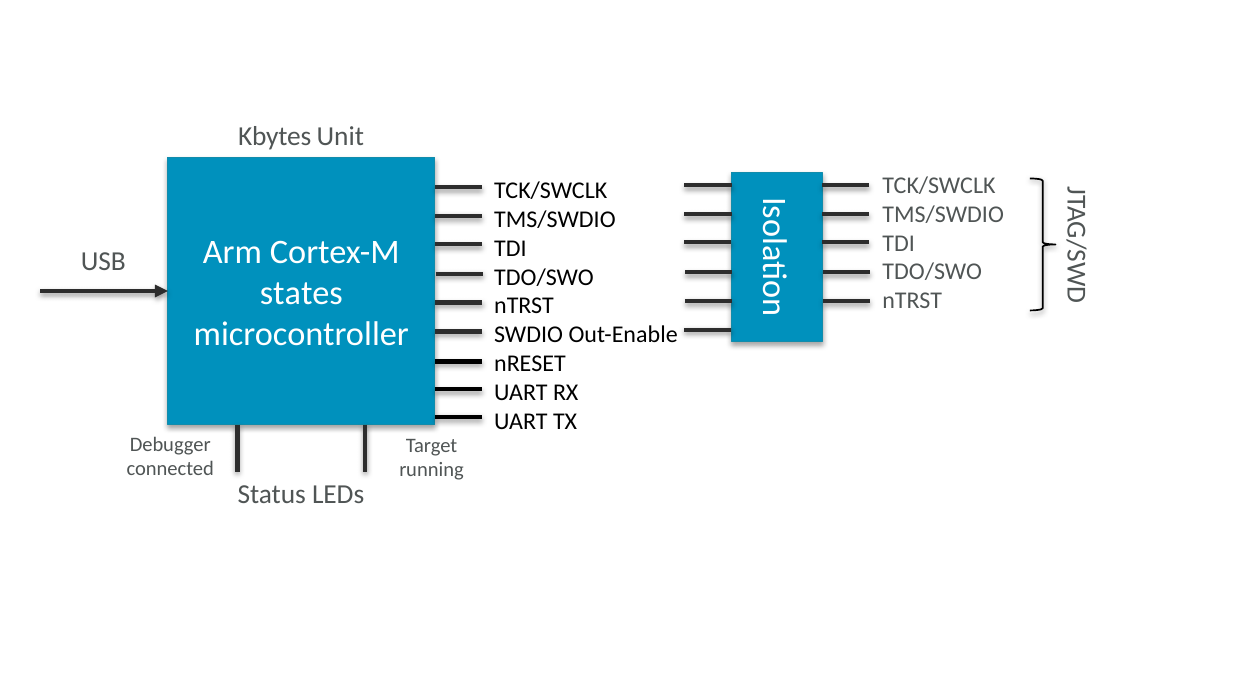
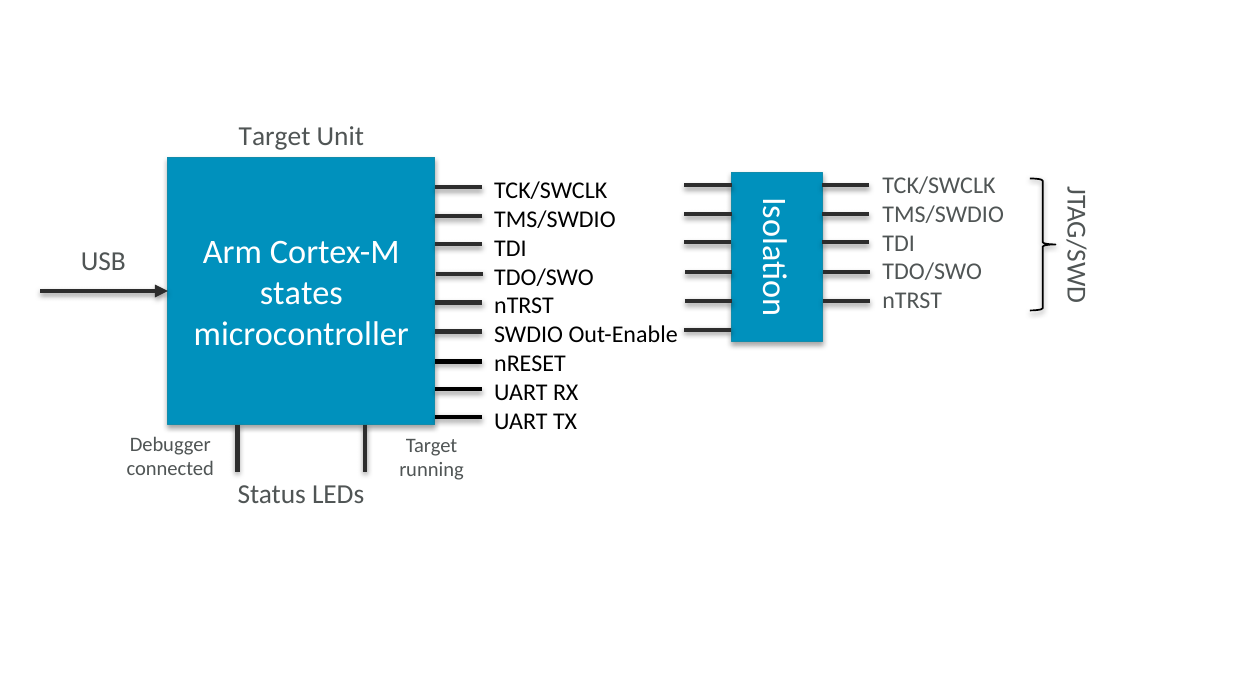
Kbytes at (275, 136): Kbytes -> Target
